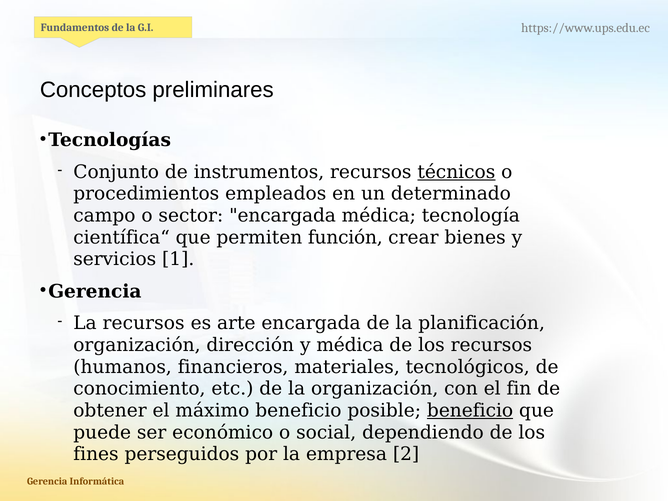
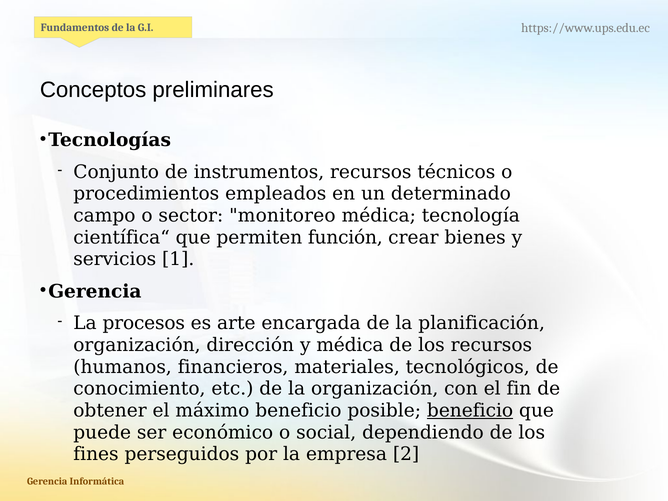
técnicos underline: present -> none
sector encargada: encargada -> monitoreo
La recursos: recursos -> procesos
